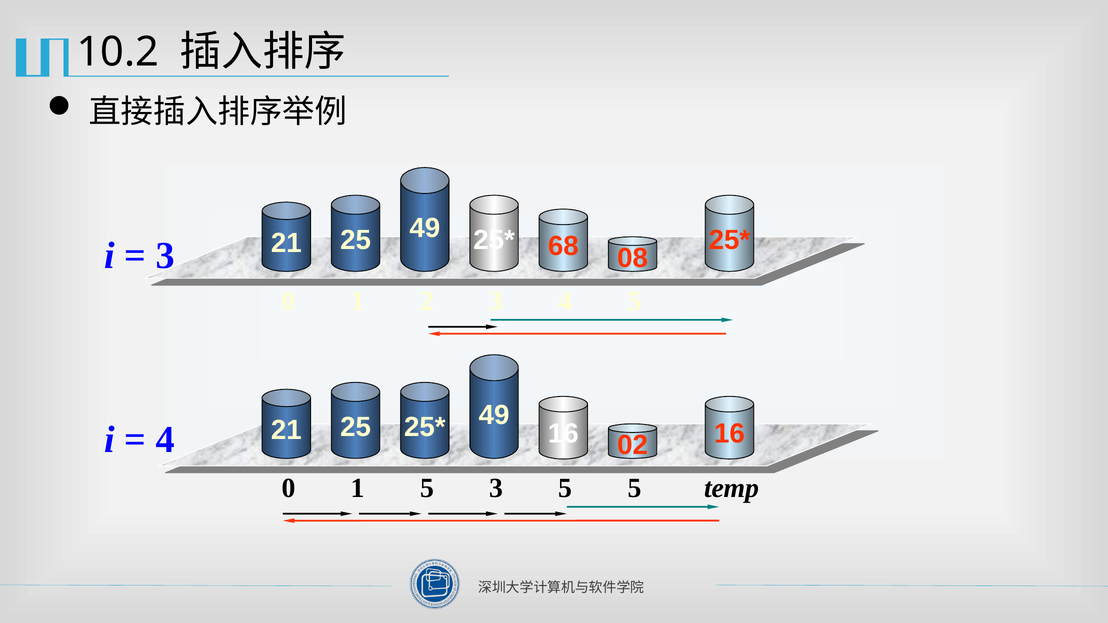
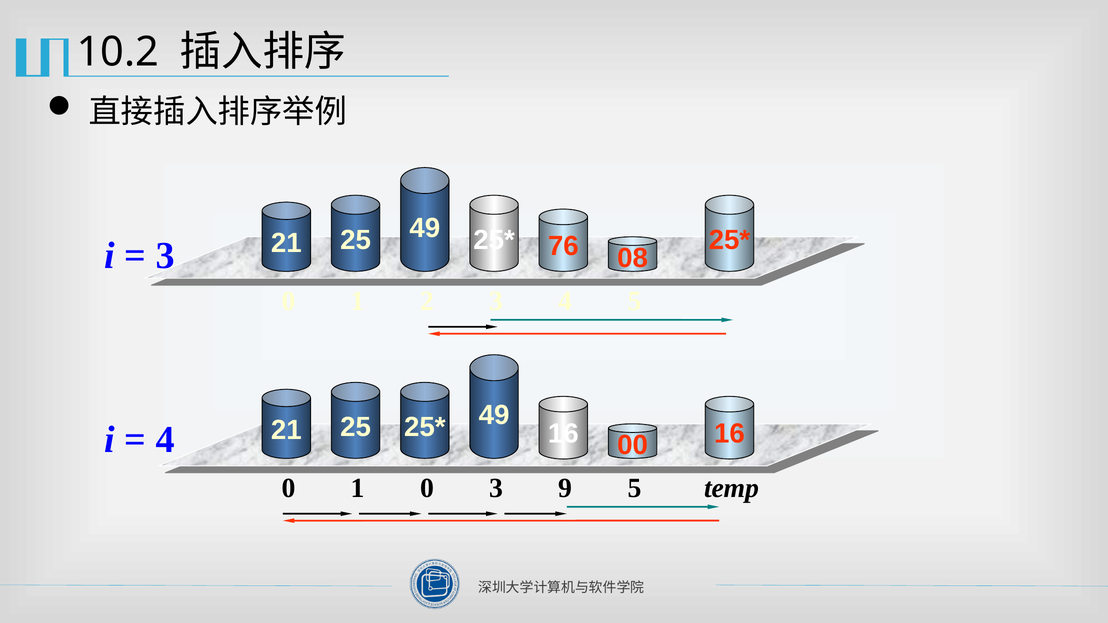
68: 68 -> 76
02: 02 -> 00
1 5: 5 -> 0
3 5: 5 -> 9
